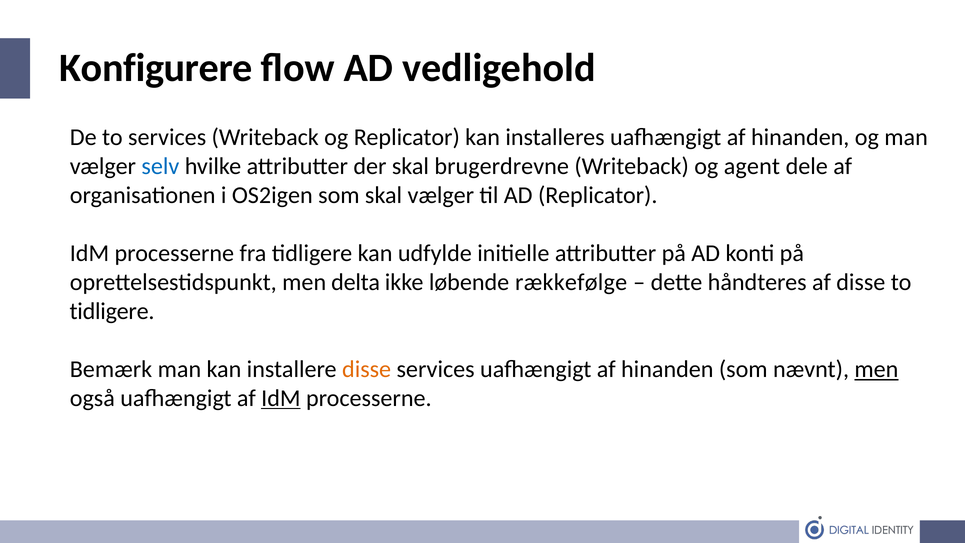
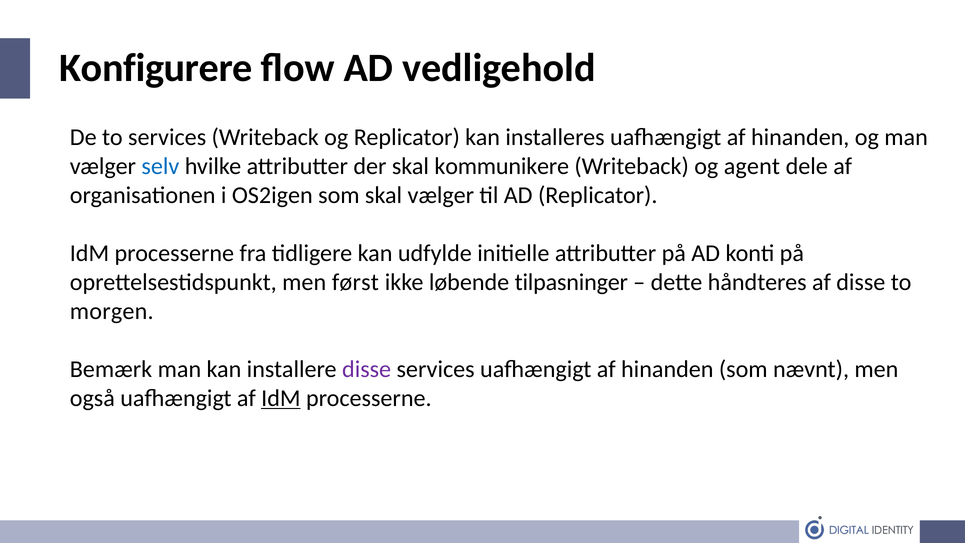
brugerdrevne: brugerdrevne -> kommunikere
delta: delta -> først
rækkefølge: rækkefølge -> tilpasninger
tidligere at (112, 311): tidligere -> morgen
disse at (367, 369) colour: orange -> purple
men at (876, 369) underline: present -> none
